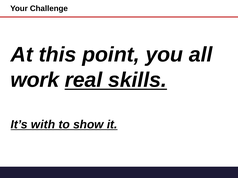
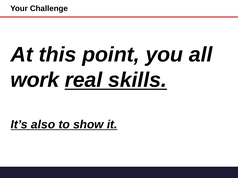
with: with -> also
